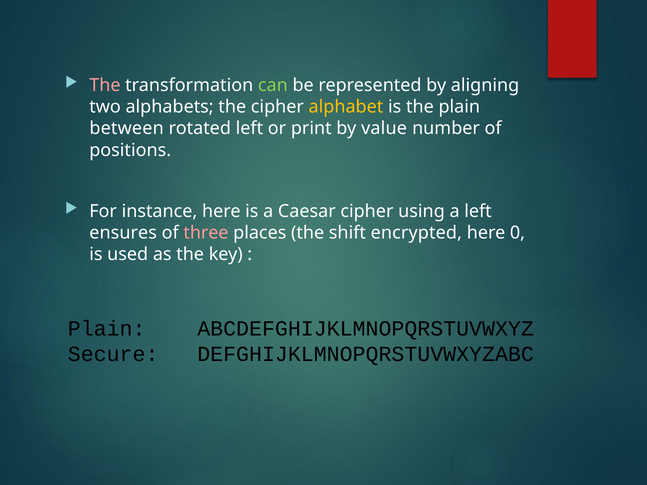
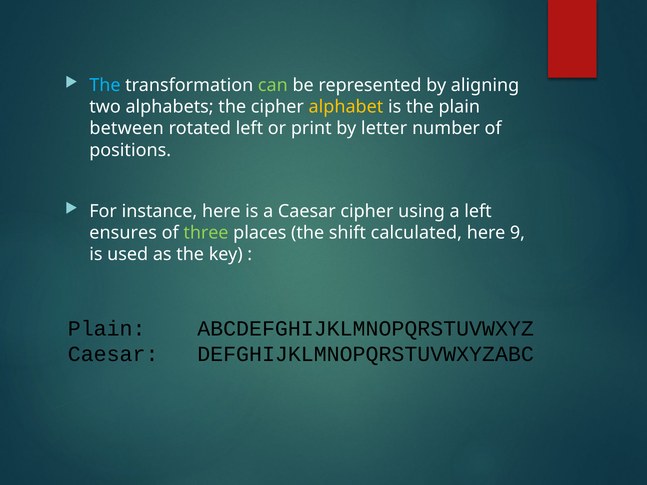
The at (105, 85) colour: pink -> light blue
value: value -> letter
three colour: pink -> light green
encrypted: encrypted -> calculated
0: 0 -> 9
Secure at (113, 354): Secure -> Caesar
